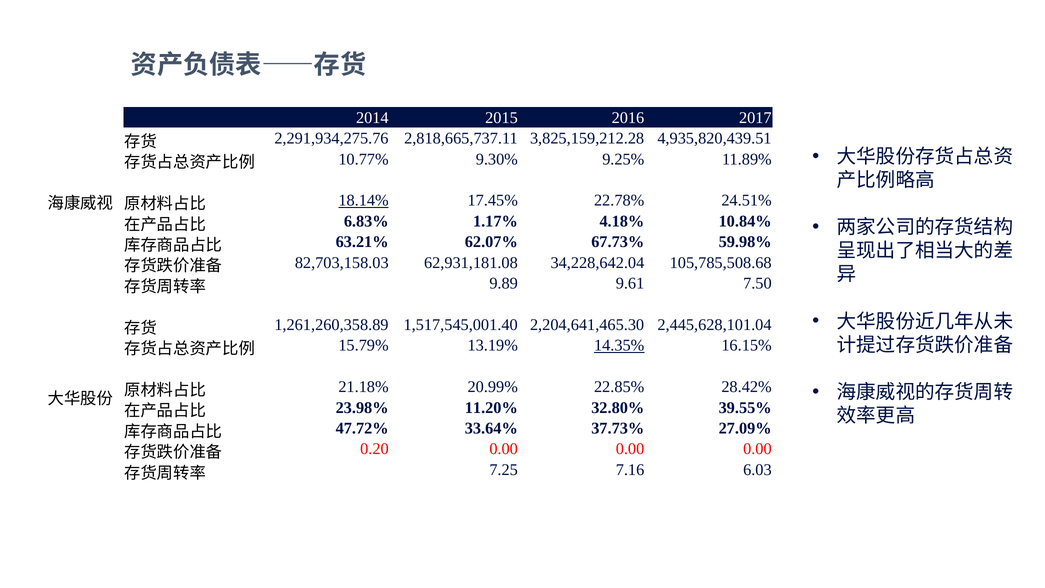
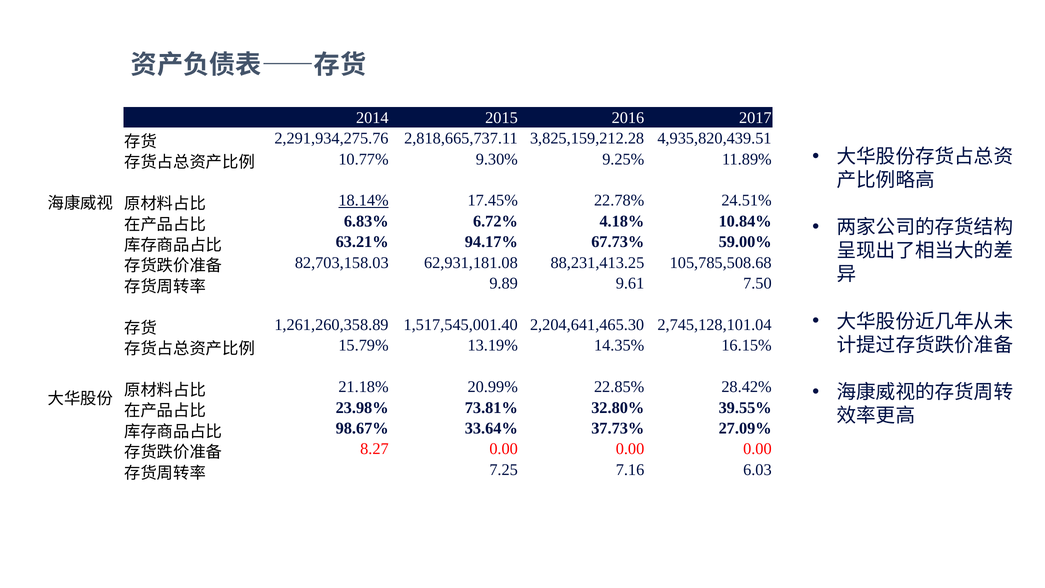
1.17%: 1.17% -> 6.72%
62.07%: 62.07% -> 94.17%
59.98%: 59.98% -> 59.00%
34,228,642.04: 34,228,642.04 -> 88,231,413.25
2,445,628,101.04: 2,445,628,101.04 -> 2,745,128,101.04
14.35% underline: present -> none
11.20%: 11.20% -> 73.81%
47.72%: 47.72% -> 98.67%
0.20: 0.20 -> 8.27
